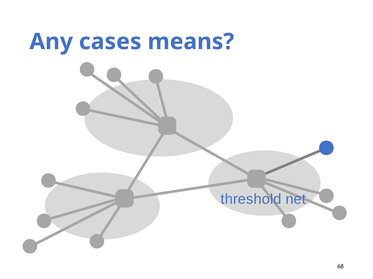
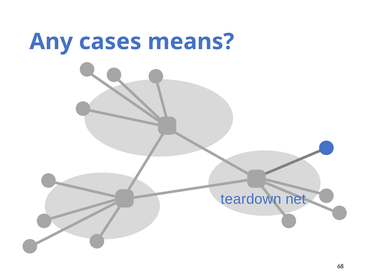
threshold: threshold -> teardown
